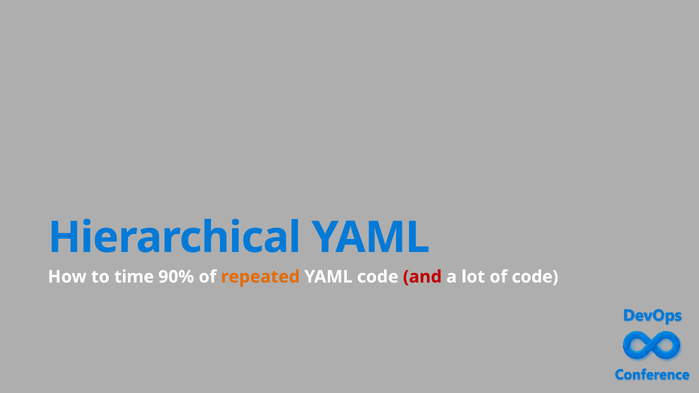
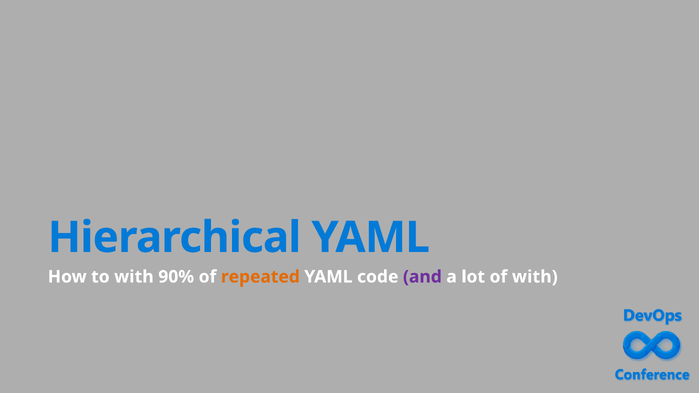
to time: time -> with
and colour: red -> purple
of code: code -> with
